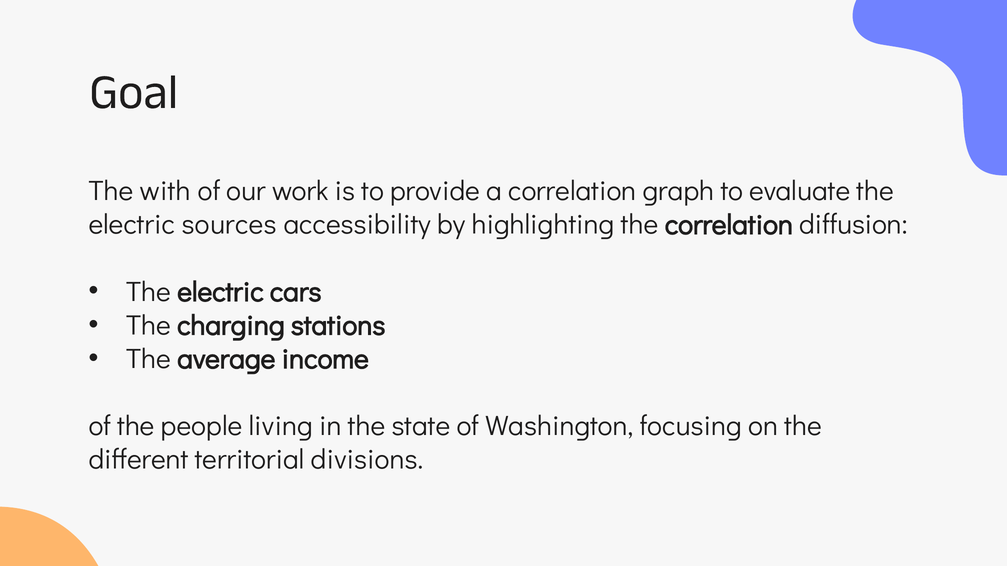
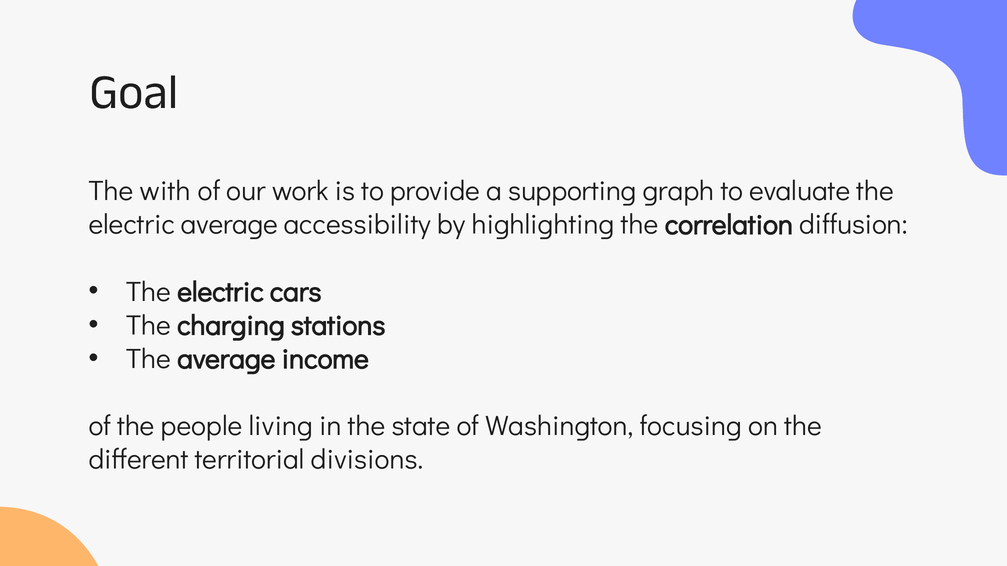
a correlation: correlation -> supporting
electric sources: sources -> average
